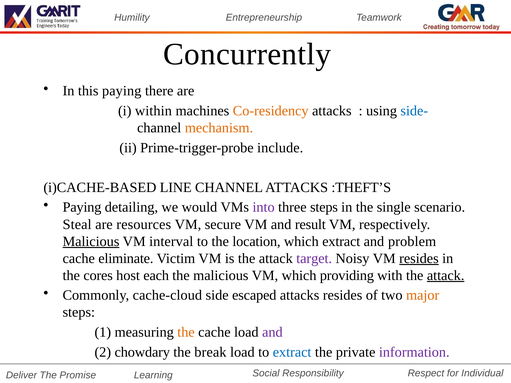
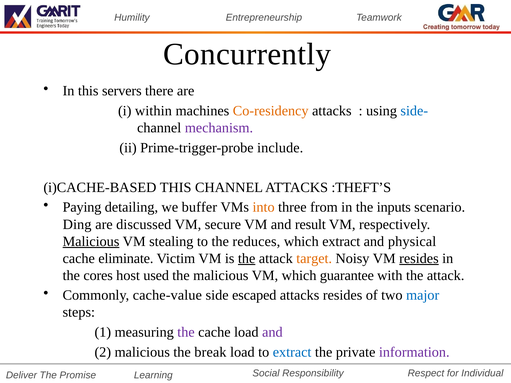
this paying: paying -> servers
mechanism colour: orange -> purple
i)CACHE-BASED LINE: LINE -> THIS
would: would -> buffer
into colour: purple -> orange
three steps: steps -> from
single: single -> inputs
Steal: Steal -> Ding
resources: resources -> discussed
interval: interval -> stealing
location: location -> reduces
problem: problem -> physical
the at (247, 259) underline: none -> present
target colour: purple -> orange
each: each -> used
providing: providing -> guarantee
attack at (446, 276) underline: present -> none
cache-cloud: cache-cloud -> cache-value
major colour: orange -> blue
the at (186, 332) colour: orange -> purple
2 chowdary: chowdary -> malicious
